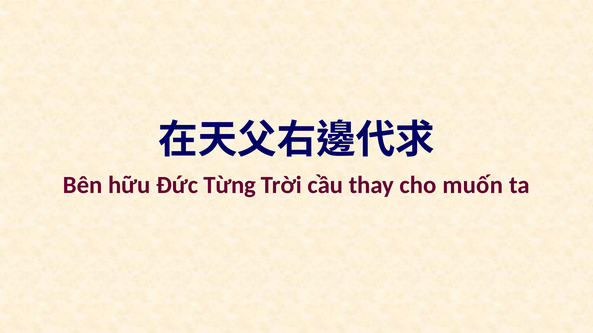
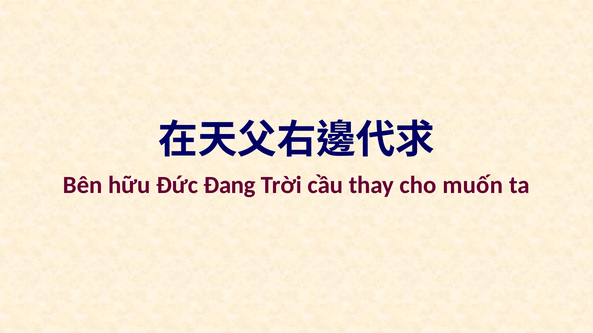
Từng: Từng -> Đang
